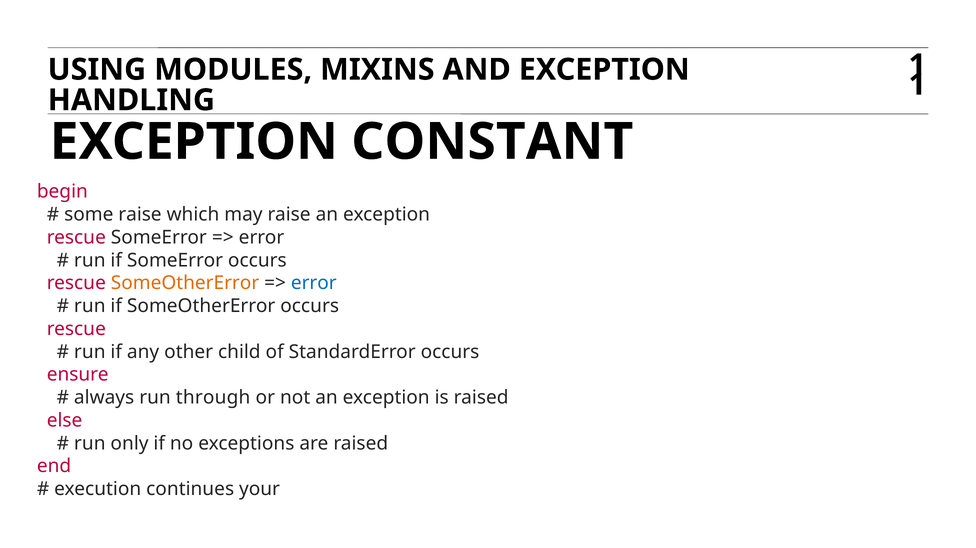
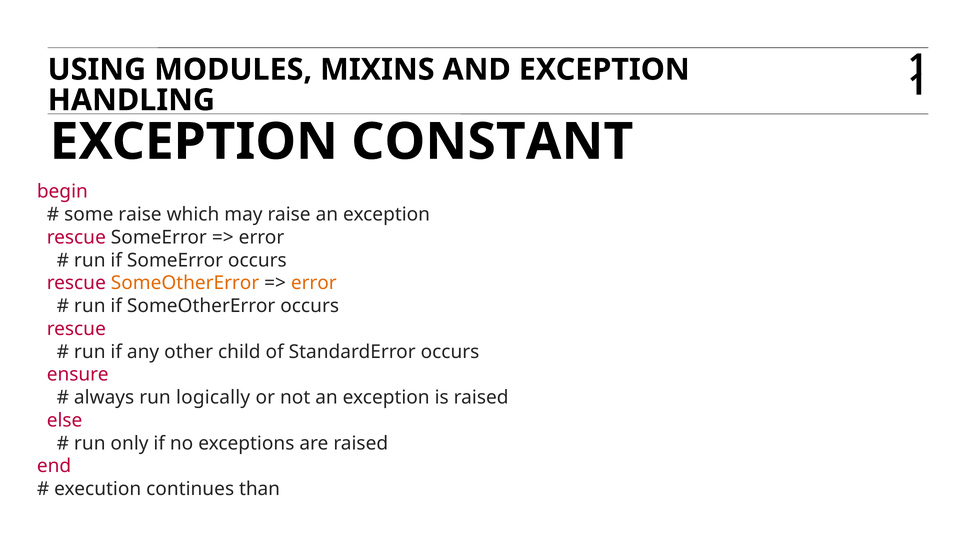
error at (314, 283) colour: blue -> orange
through: through -> logically
your: your -> than
